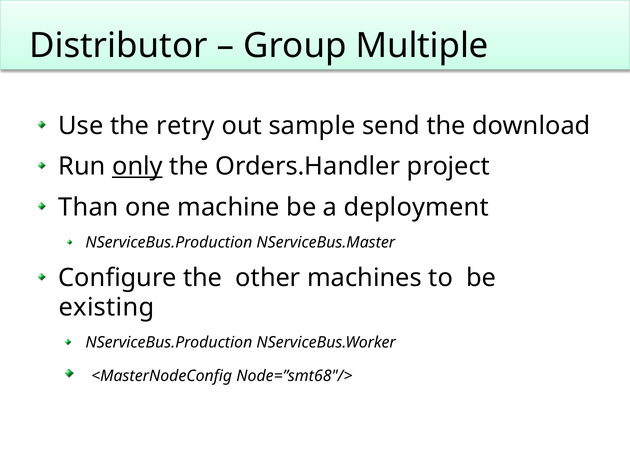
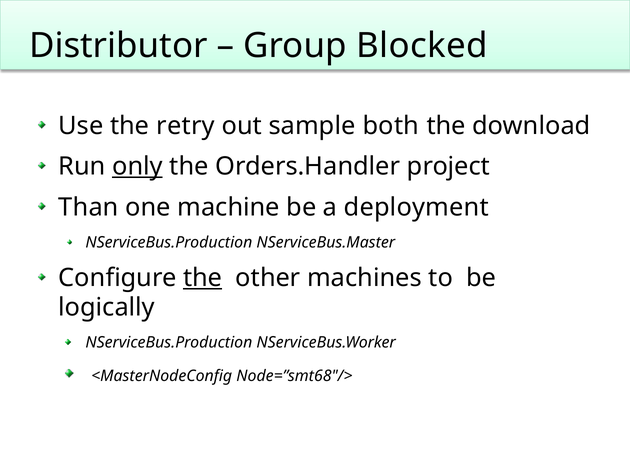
Multiple: Multiple -> Blocked
send: send -> both
the at (203, 278) underline: none -> present
existing: existing -> logically
